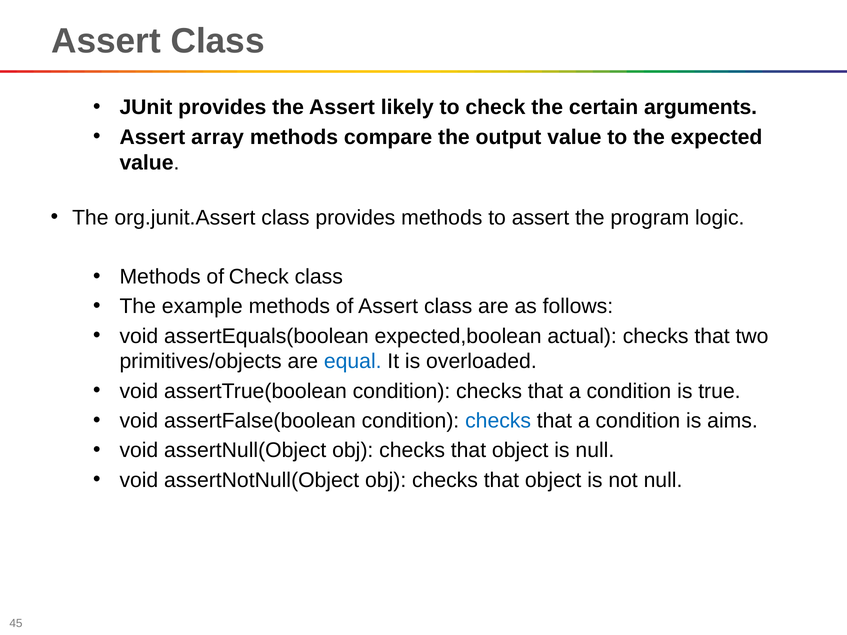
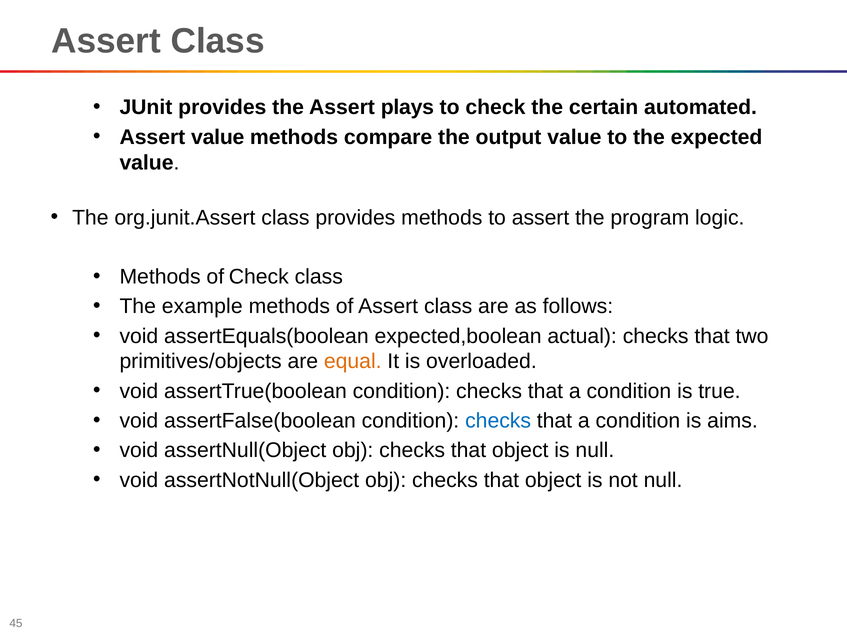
likely: likely -> plays
arguments: arguments -> automated
Assert array: array -> value
equal colour: blue -> orange
